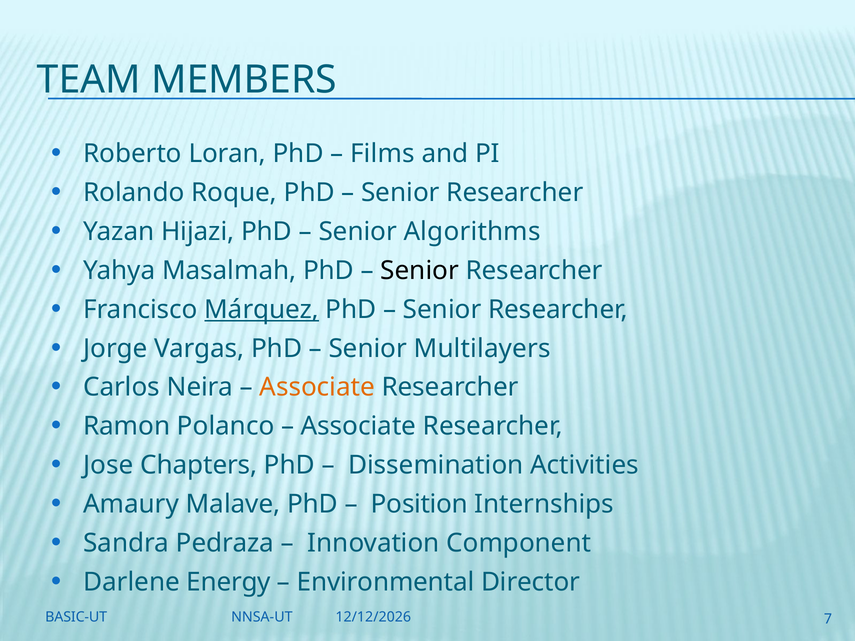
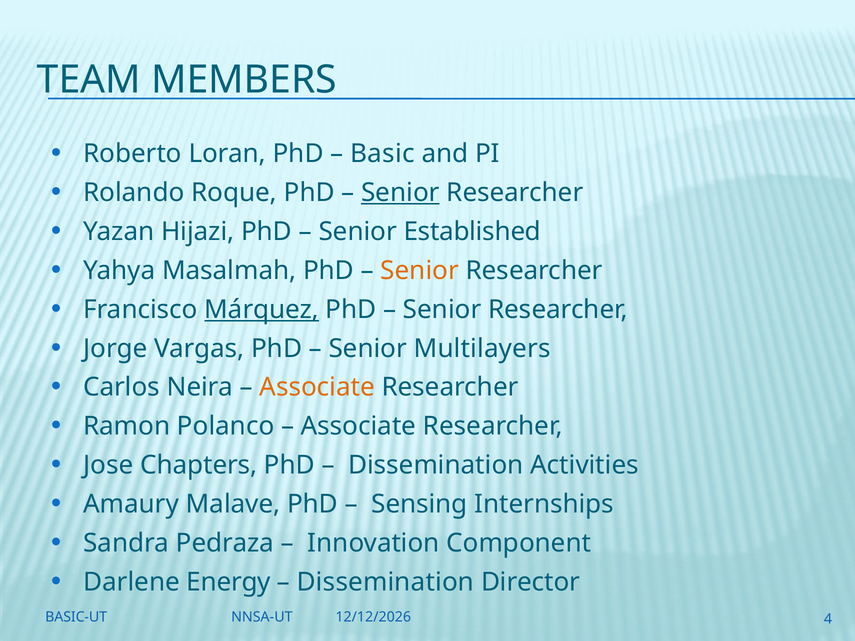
Films: Films -> Basic
Senior at (400, 193) underline: none -> present
Algorithms: Algorithms -> Established
Senior at (420, 271) colour: black -> orange
Position: Position -> Sensing
Environmental at (386, 582): Environmental -> Dissemination
7: 7 -> 4
